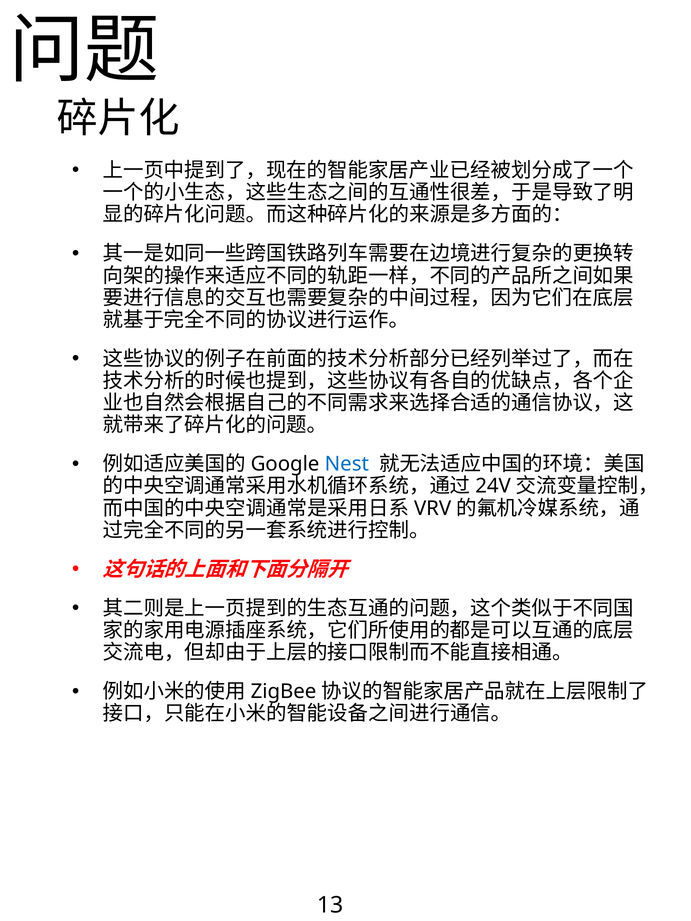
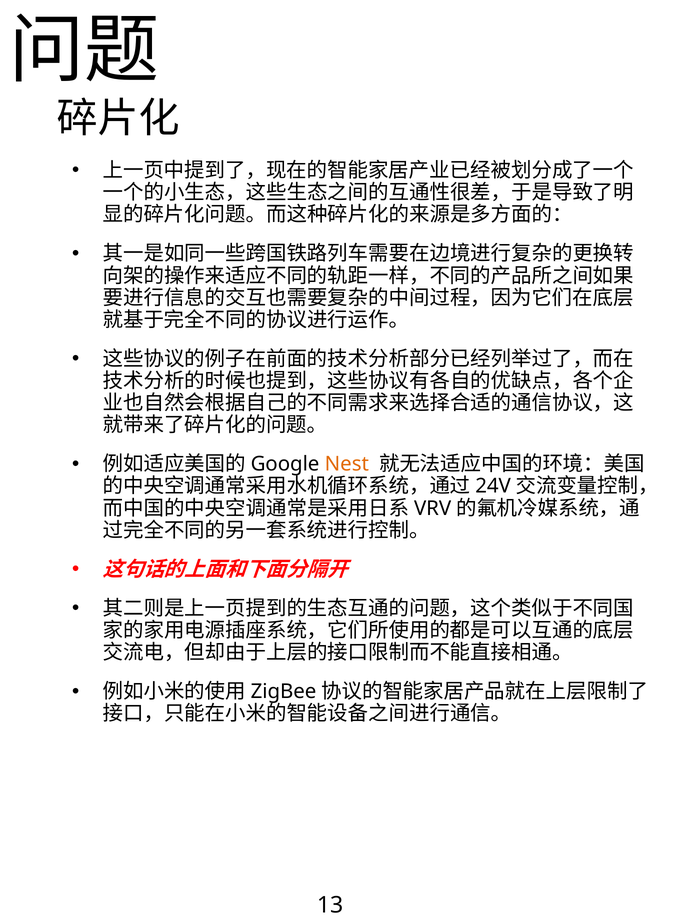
Nest colour: blue -> orange
